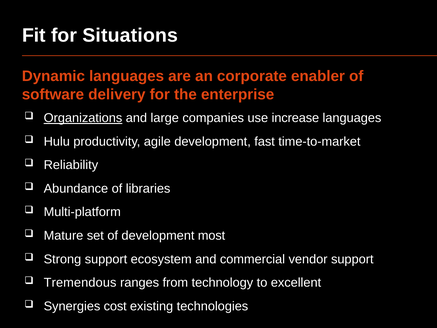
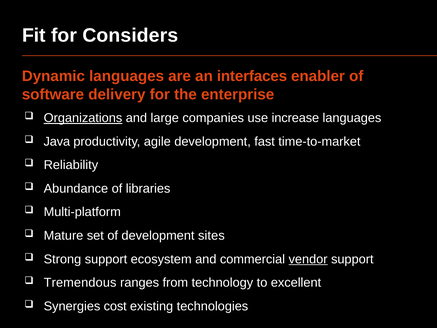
Situations: Situations -> Considers
corporate: corporate -> interfaces
Hulu: Hulu -> Java
most: most -> sites
vendor underline: none -> present
